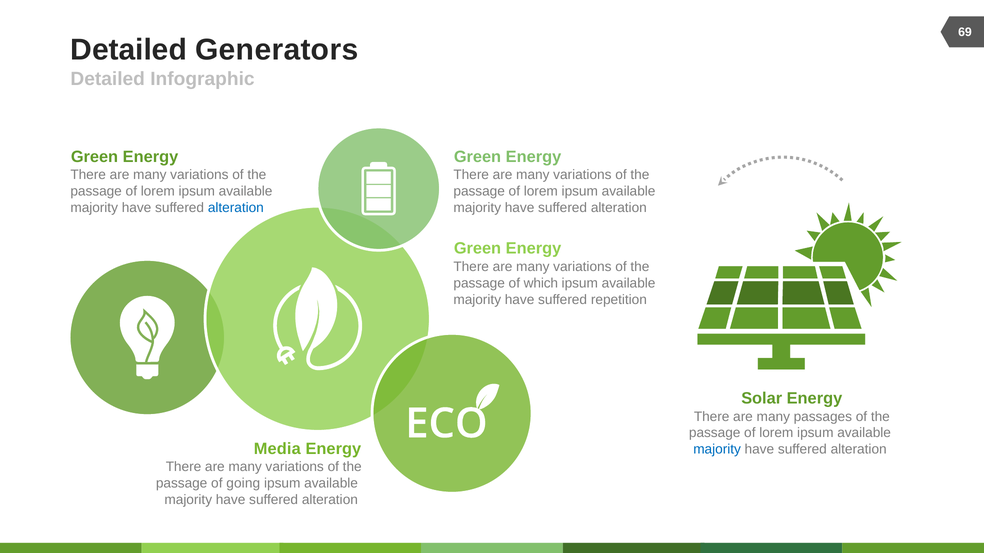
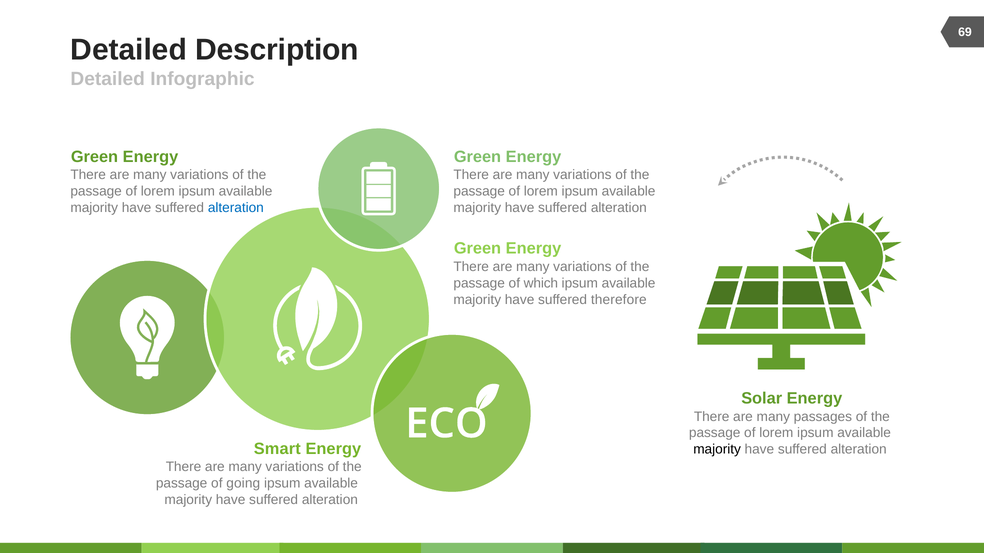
Generators: Generators -> Description
repetition: repetition -> therefore
Media: Media -> Smart
majority at (717, 450) colour: blue -> black
